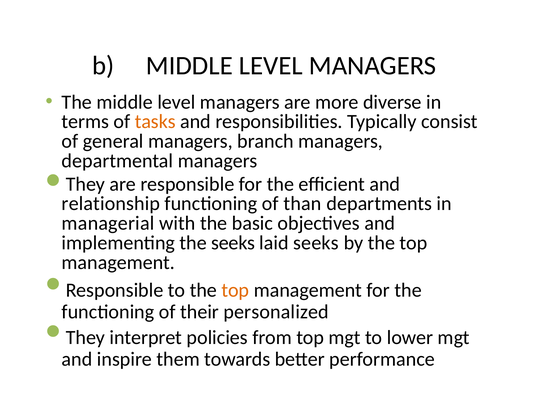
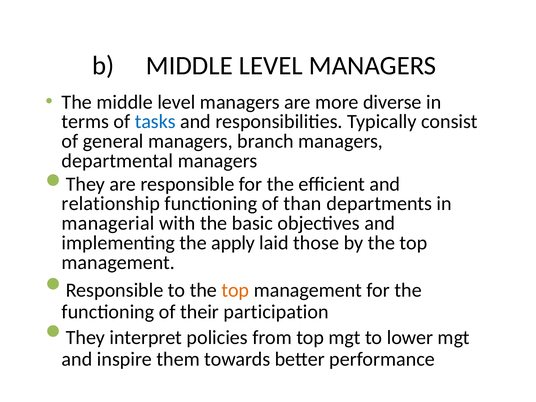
tasks colour: orange -> blue
the seeks: seeks -> apply
laid seeks: seeks -> those
personalized: personalized -> participation
